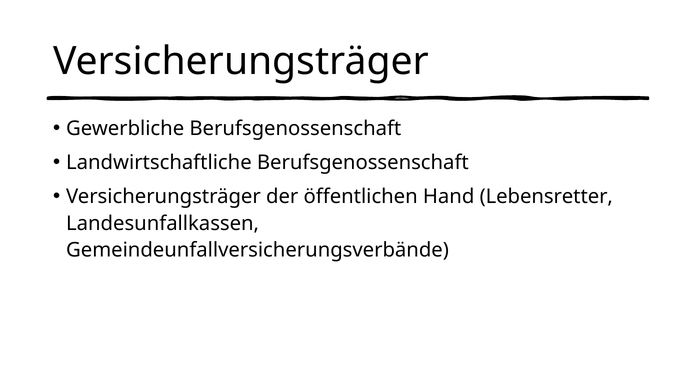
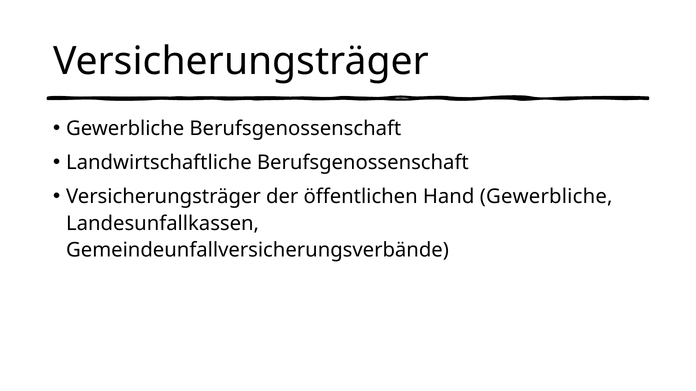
Hand Lebensretter: Lebensretter -> Gewerbliche
